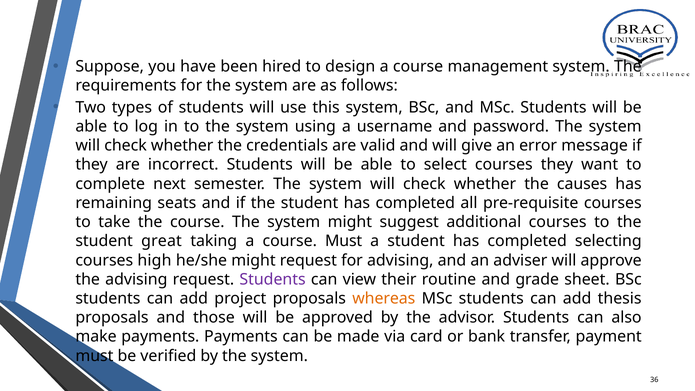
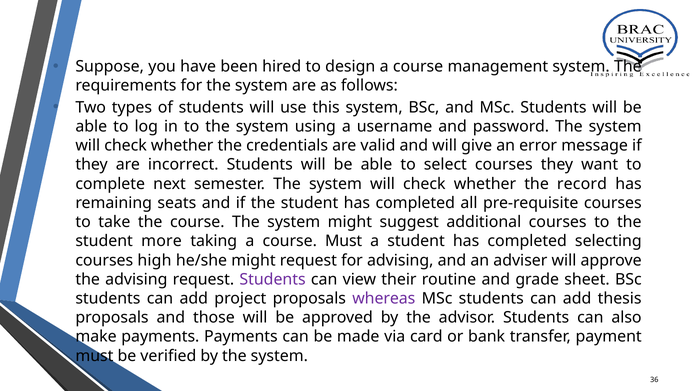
causes: causes -> record
great: great -> more
whereas colour: orange -> purple
